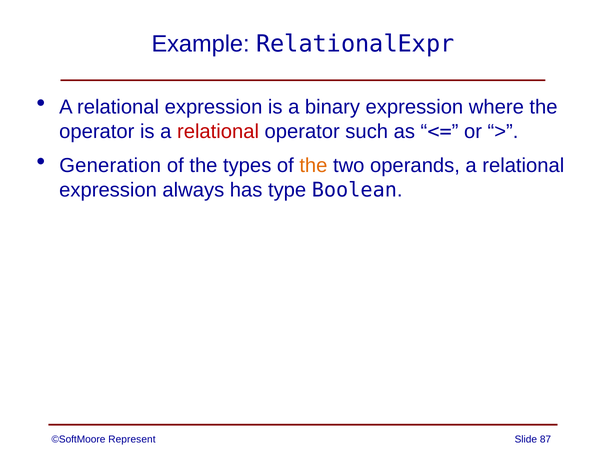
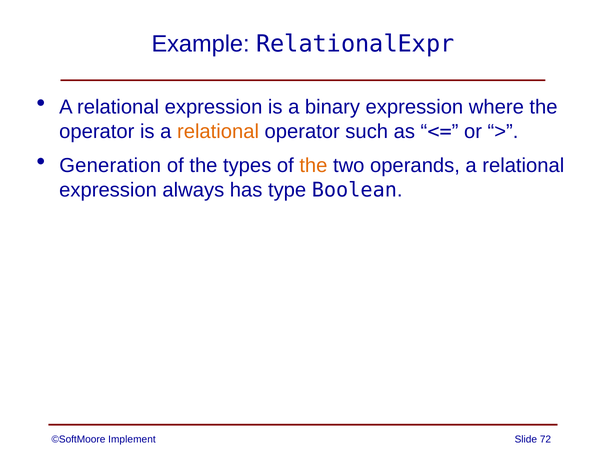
relational at (218, 131) colour: red -> orange
Represent: Represent -> Implement
87: 87 -> 72
